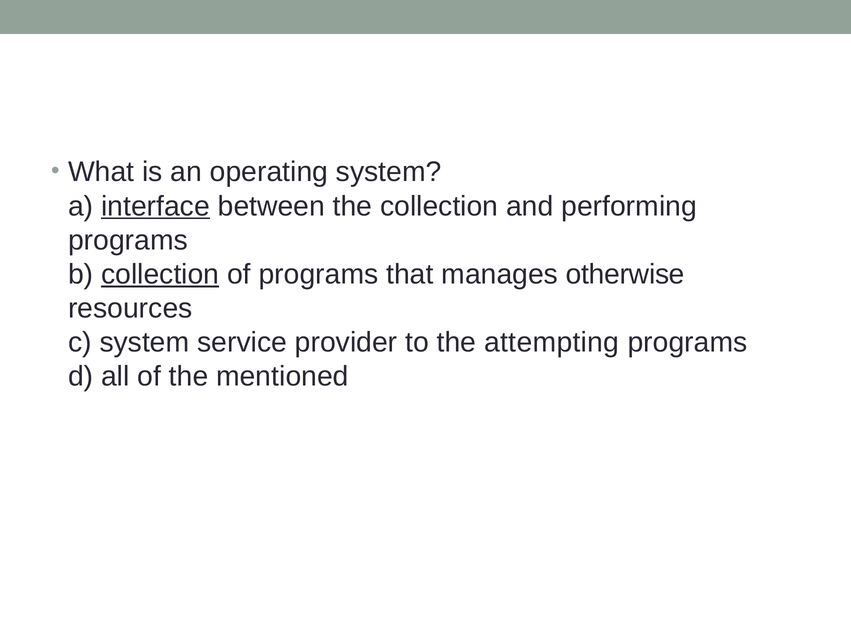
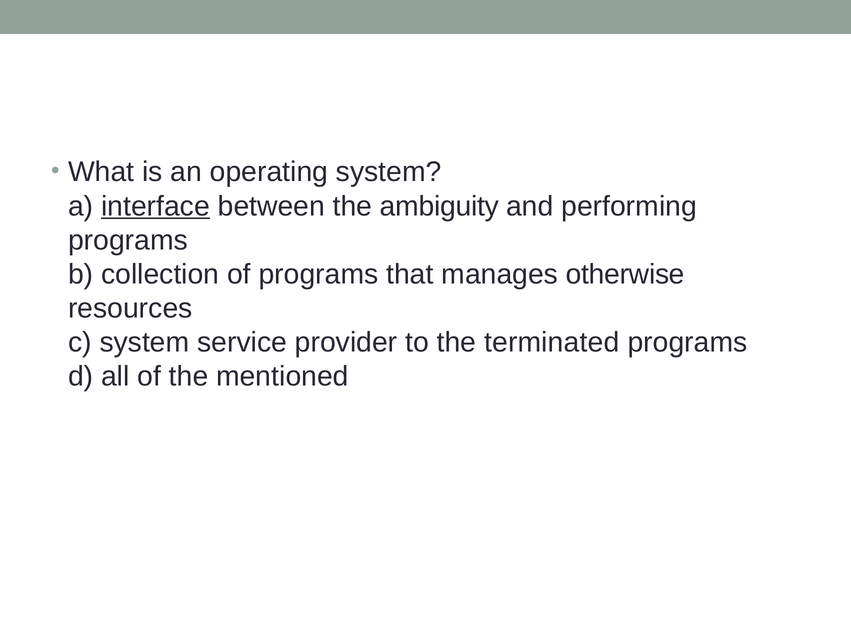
the collection: collection -> ambiguity
collection at (160, 274) underline: present -> none
attempting: attempting -> terminated
